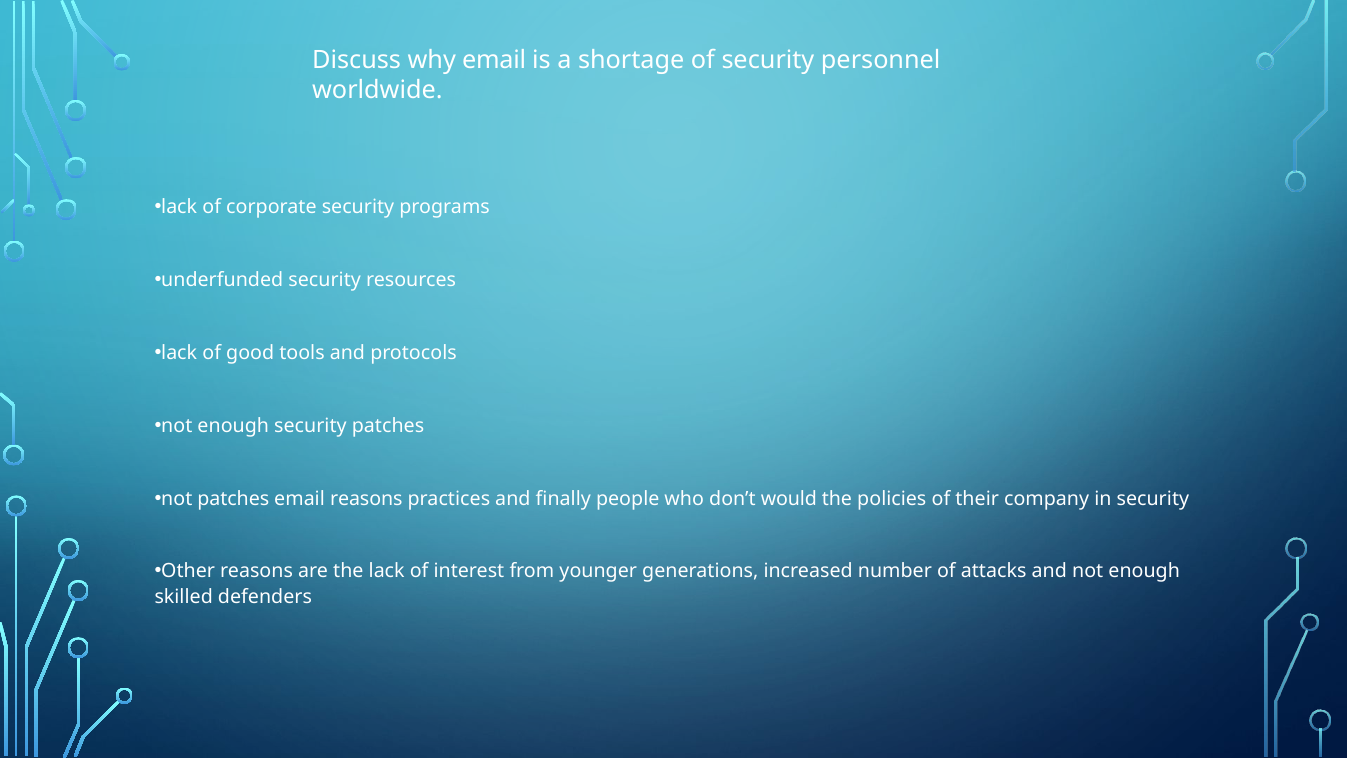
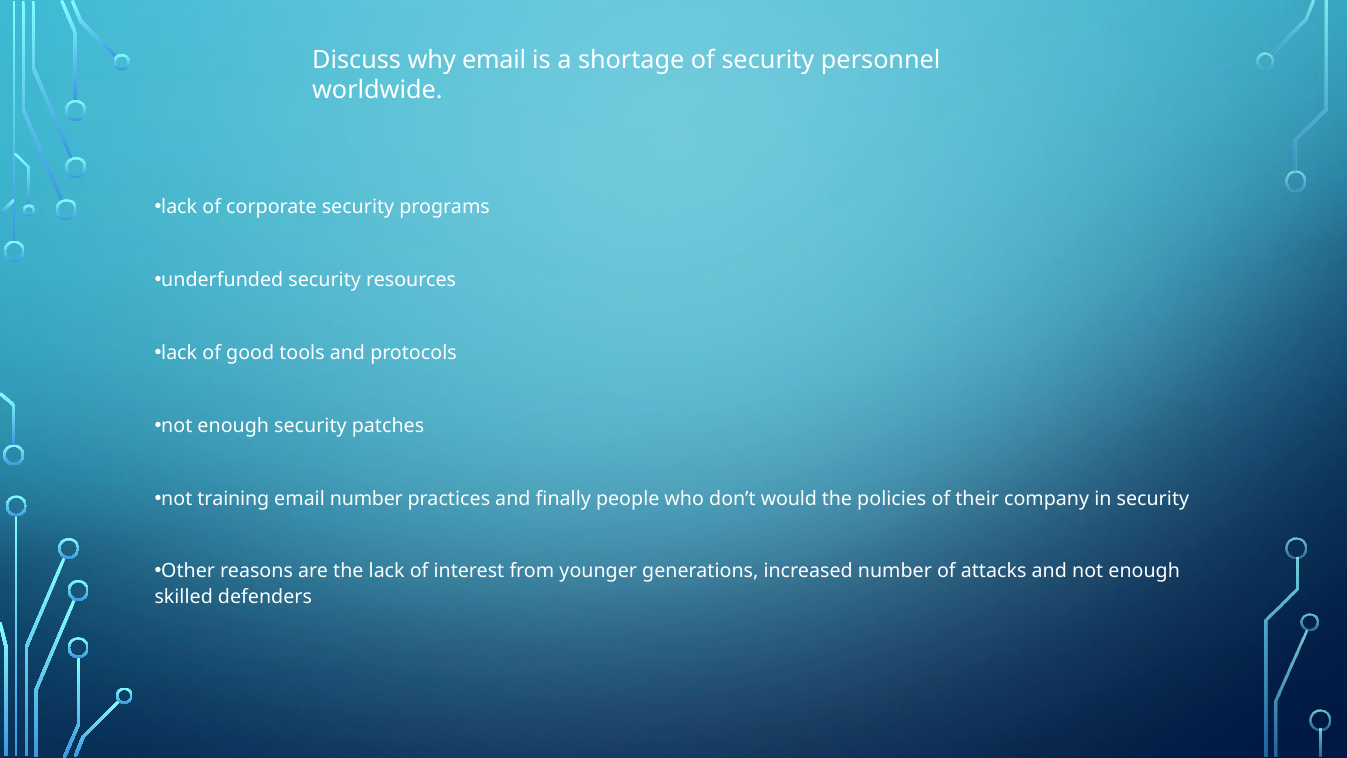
not patches: patches -> training
email reasons: reasons -> number
